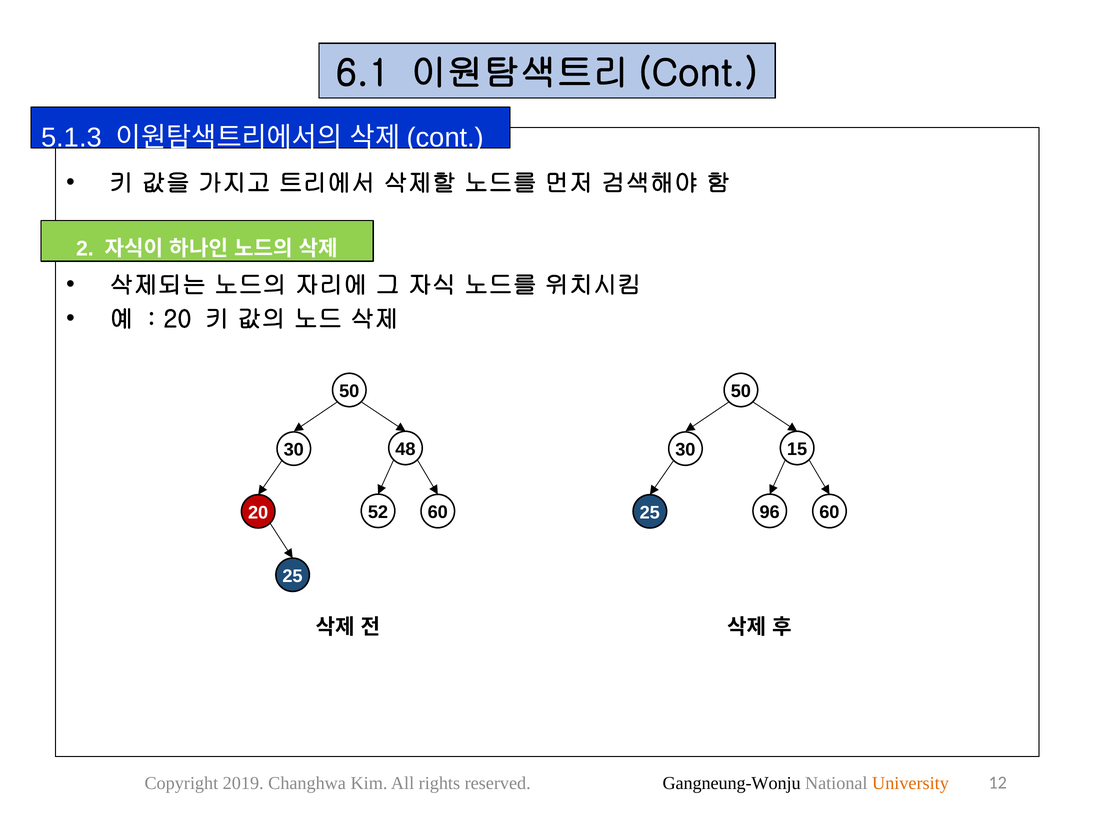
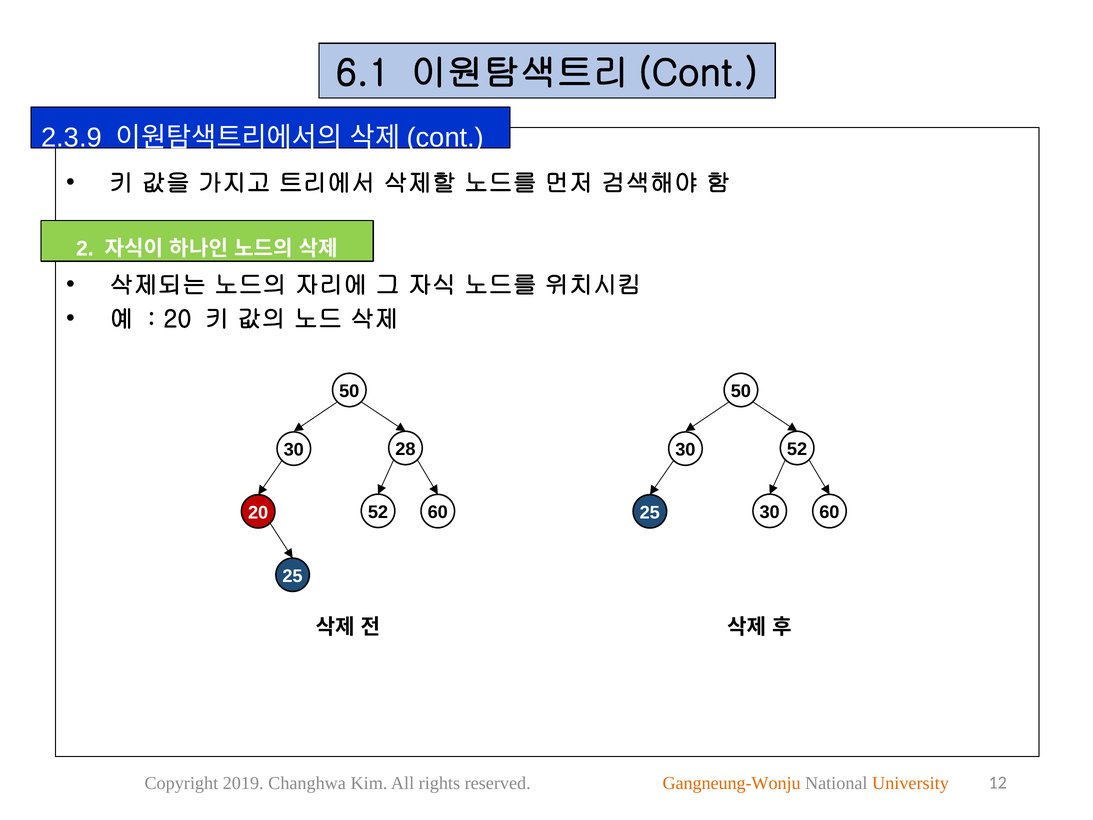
5.1.3: 5.1.3 -> 2.3.9
48: 48 -> 28
30 15: 15 -> 52
25 96: 96 -> 30
Gangneung-Wonju colour: black -> orange
